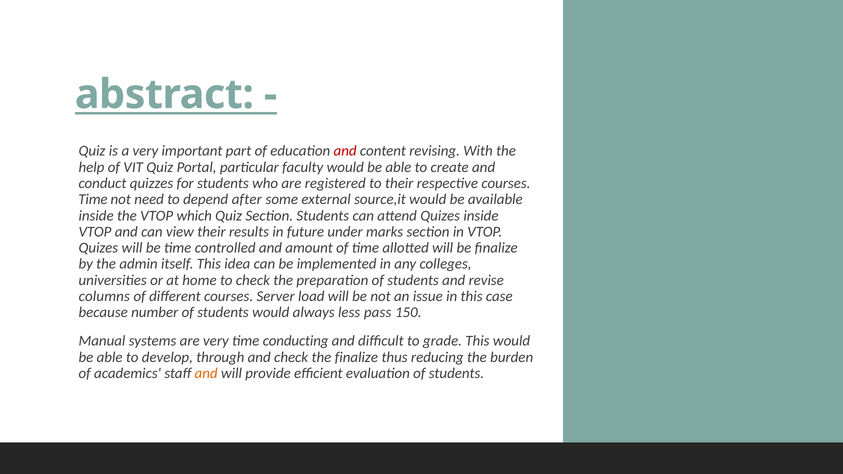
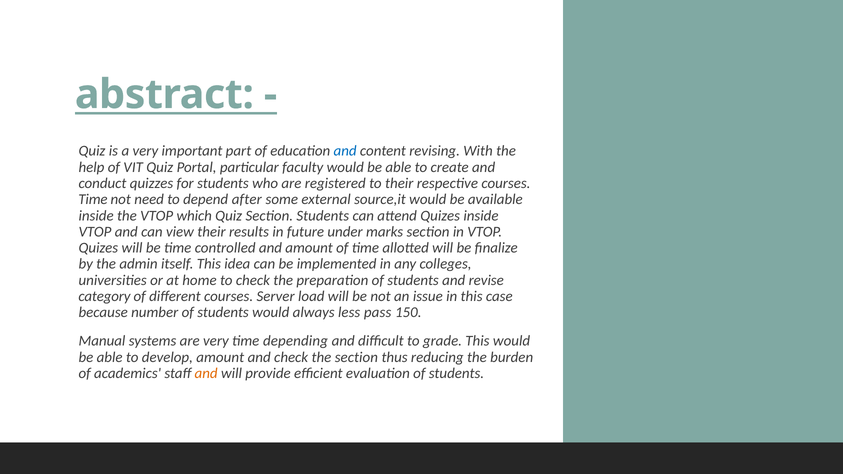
and at (345, 151) colour: red -> blue
columns: columns -> category
conducting: conducting -> depending
develop through: through -> amount
the finalize: finalize -> section
